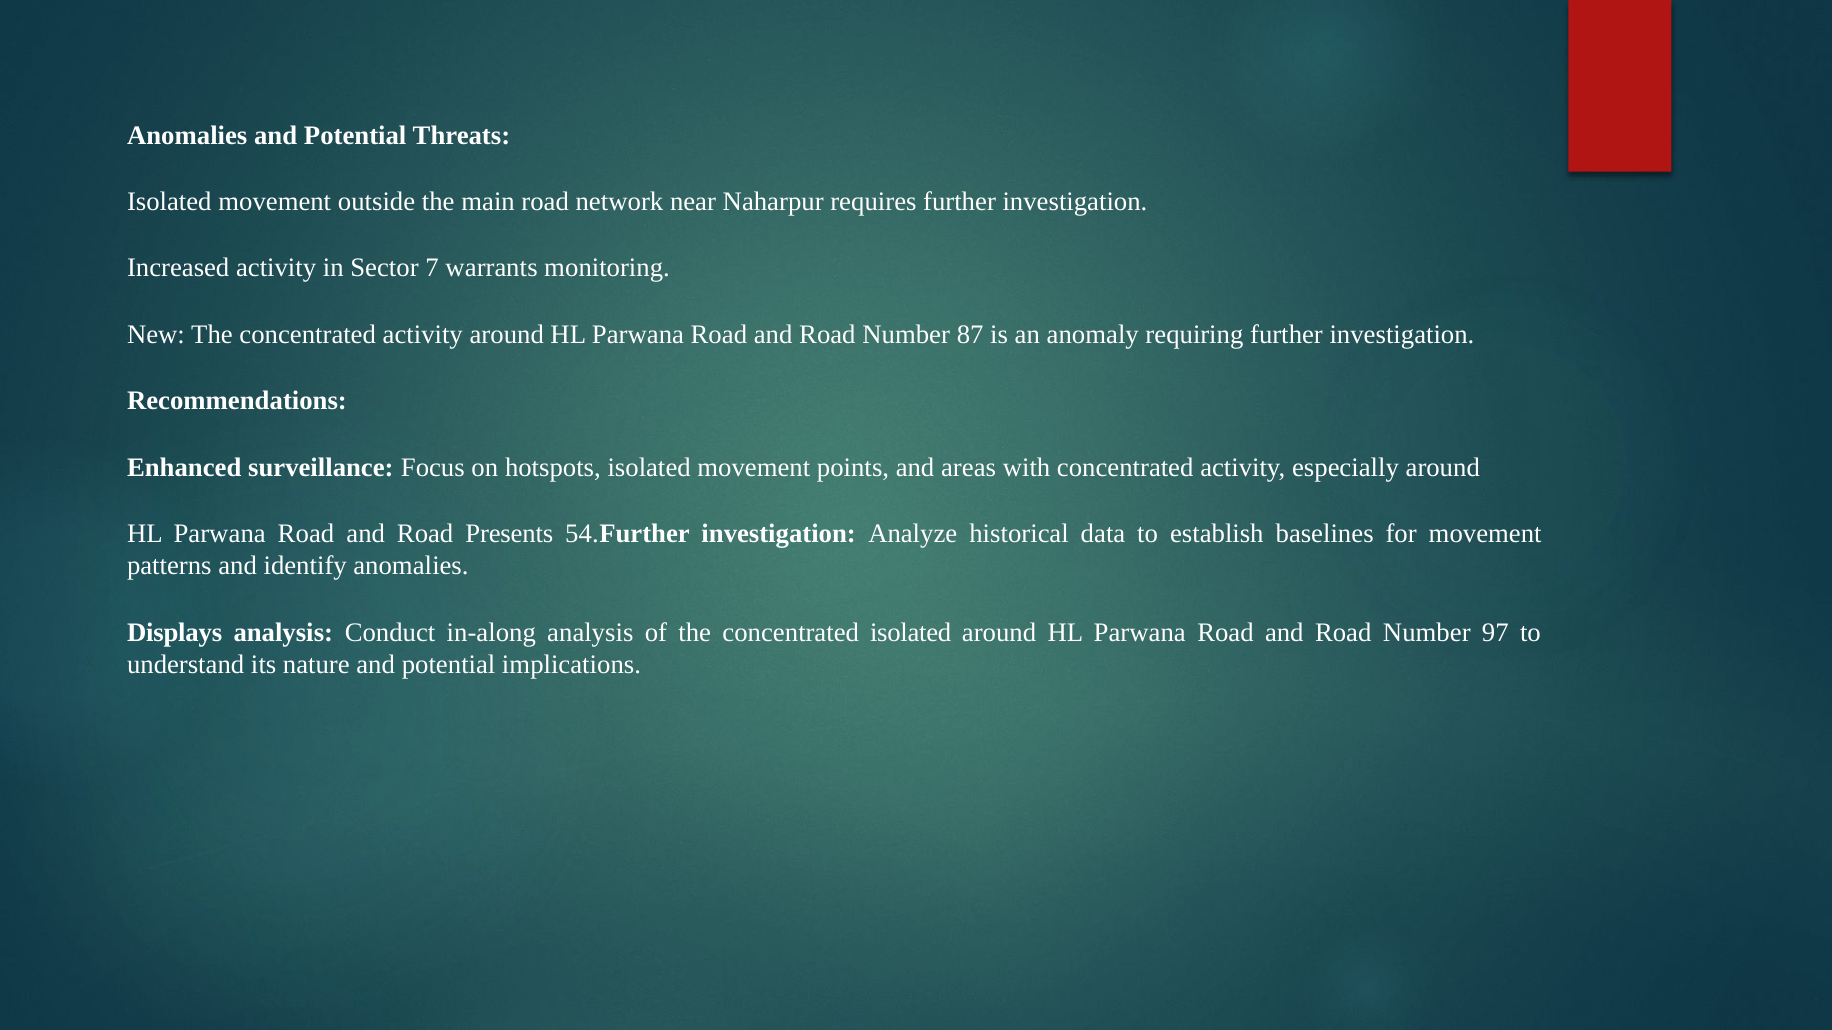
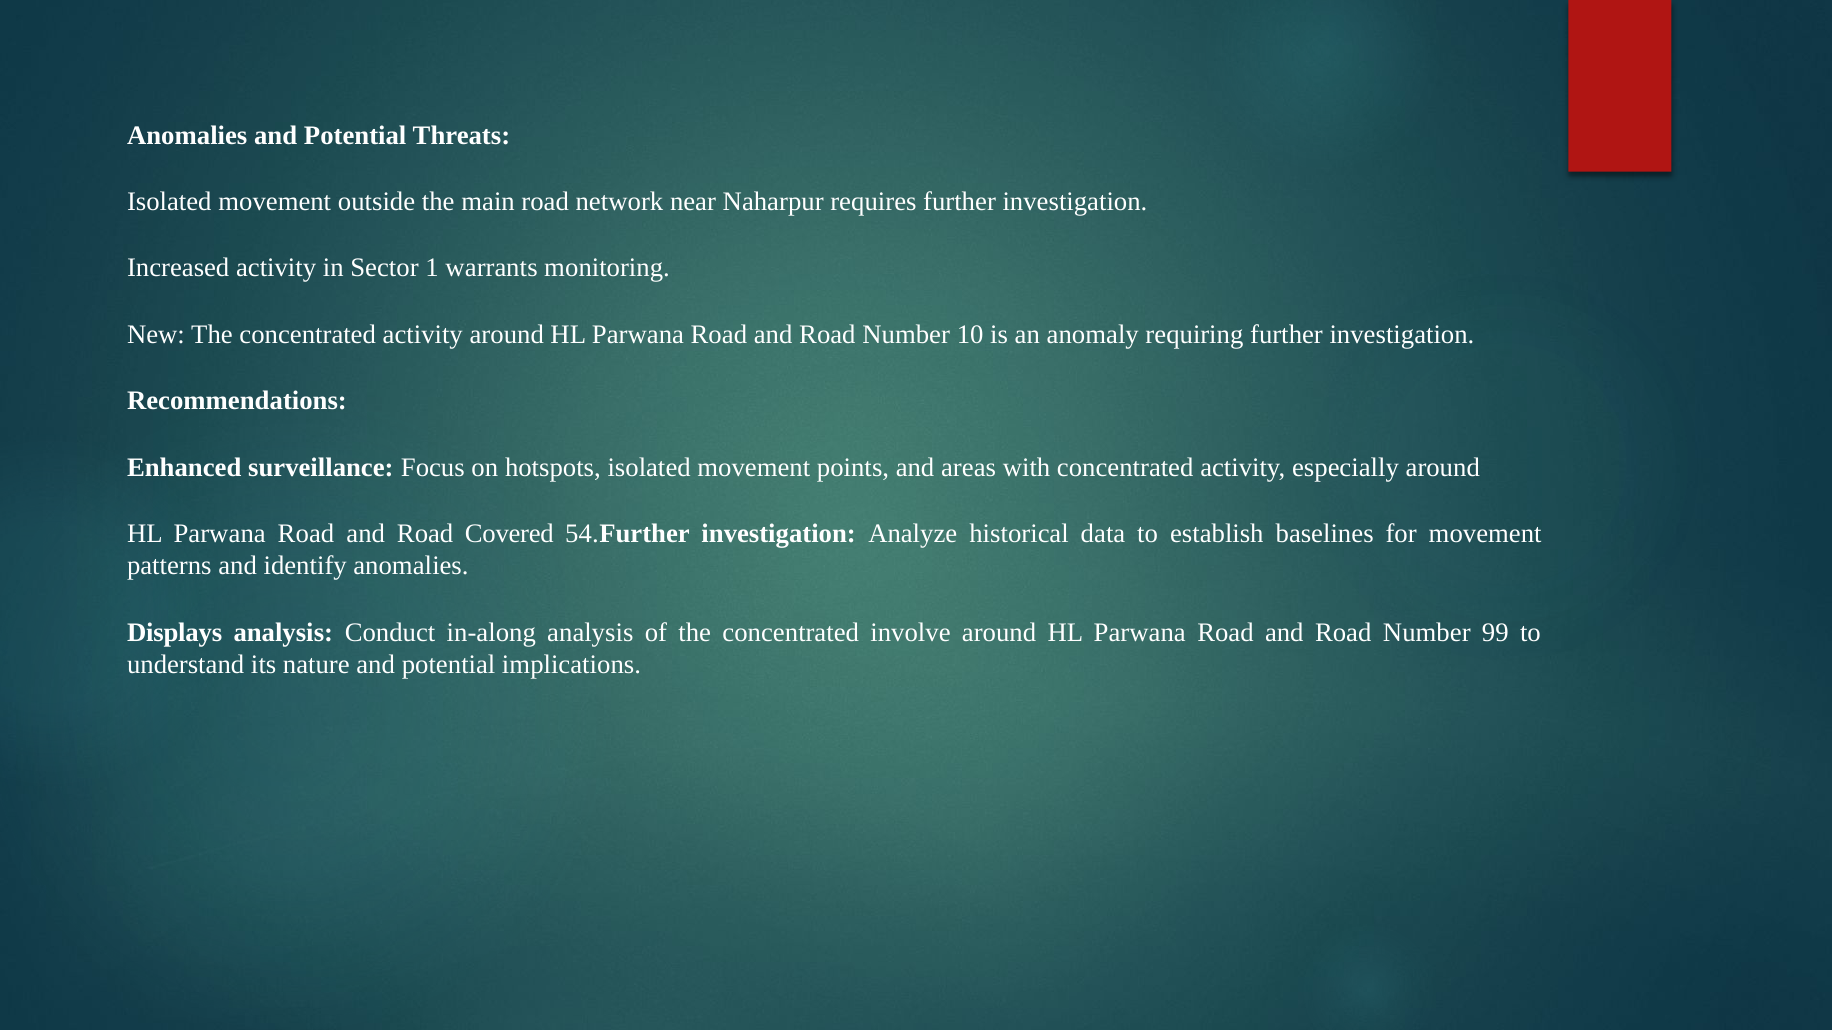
7: 7 -> 1
87: 87 -> 10
Presents: Presents -> Covered
concentrated isolated: isolated -> involve
97: 97 -> 99
